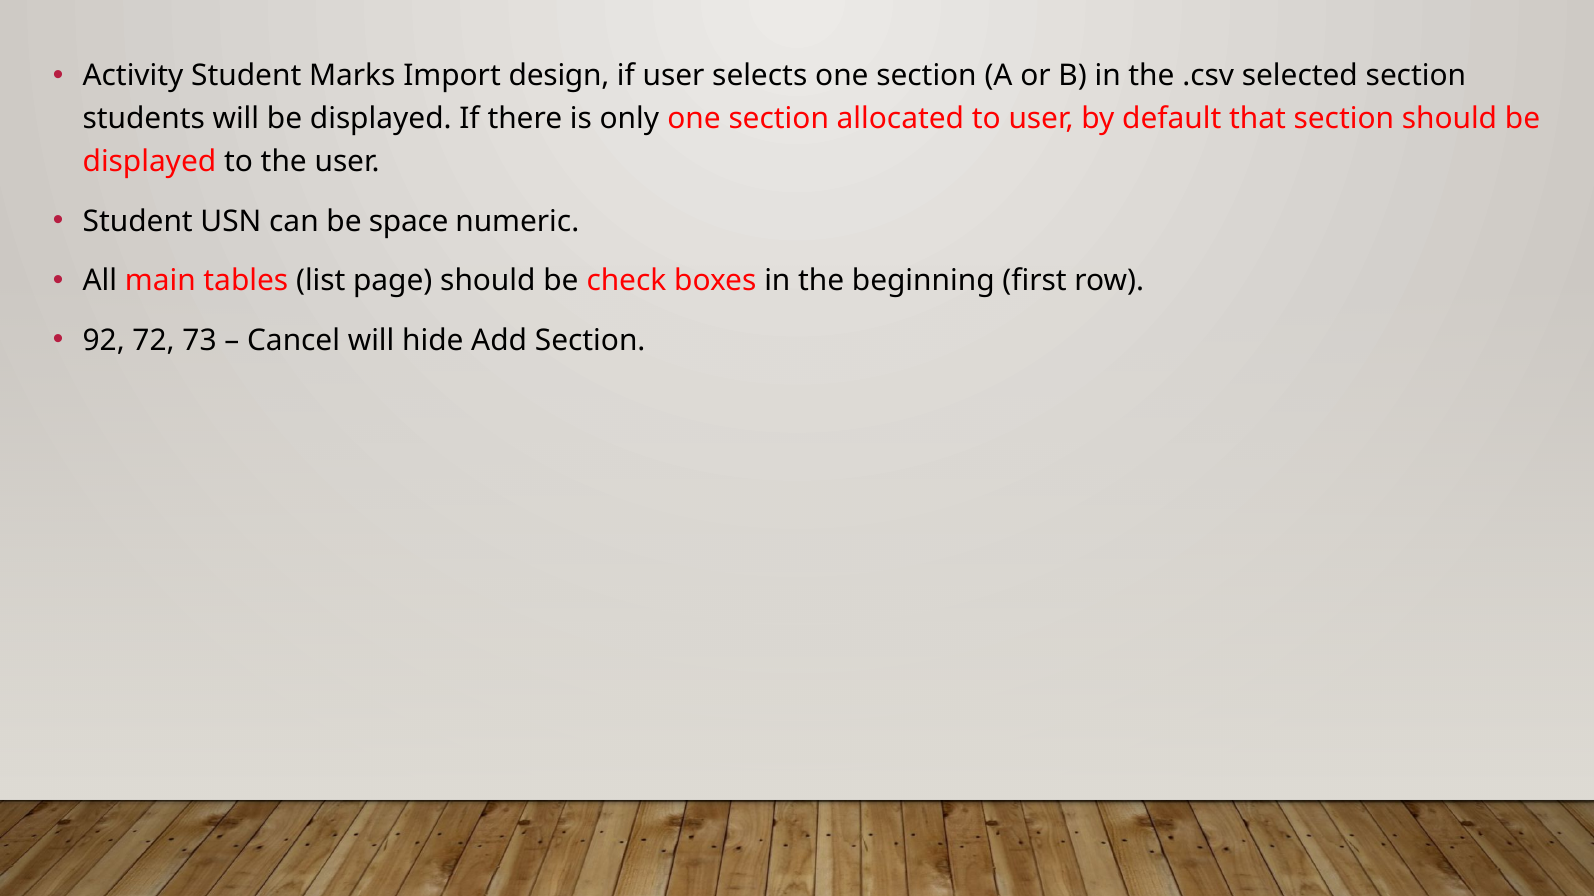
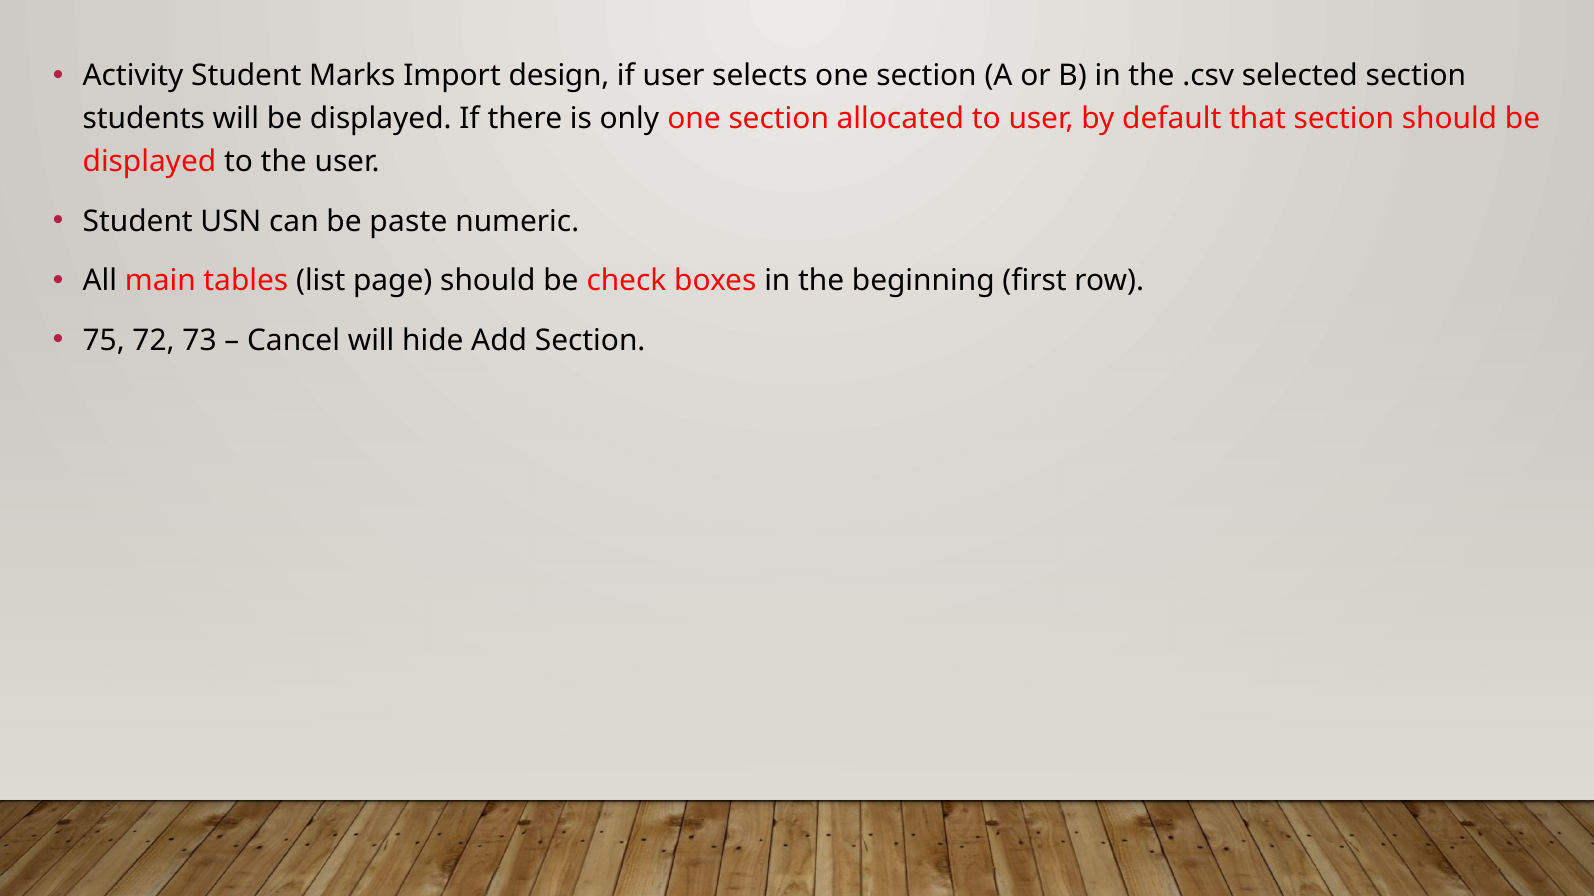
space: space -> paste
92: 92 -> 75
